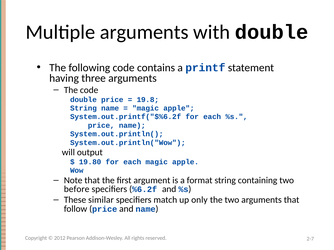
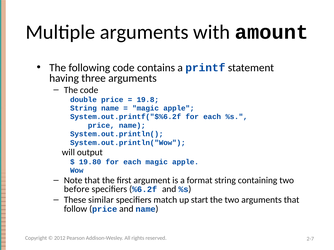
with double: double -> amount
only: only -> start
